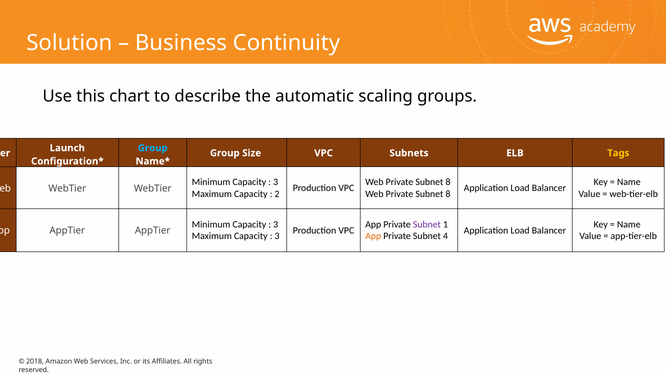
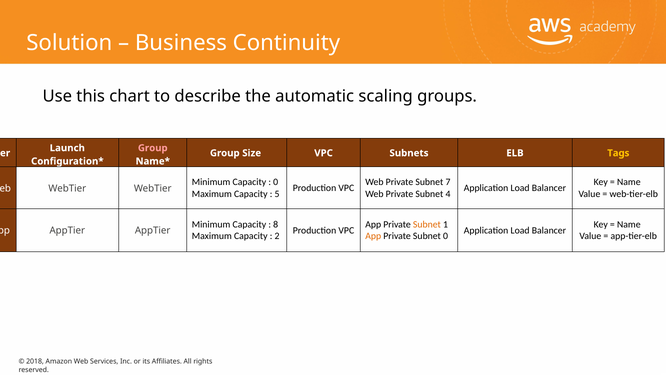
Group at (153, 148) colour: light blue -> pink
3 at (276, 182): 3 -> 0
8 at (448, 182): 8 -> 7
2: 2 -> 5
8 at (448, 194): 8 -> 4
3 at (276, 224): 3 -> 8
Subnet at (427, 224) colour: purple -> orange
3 at (277, 236): 3 -> 2
Subnet 4: 4 -> 0
